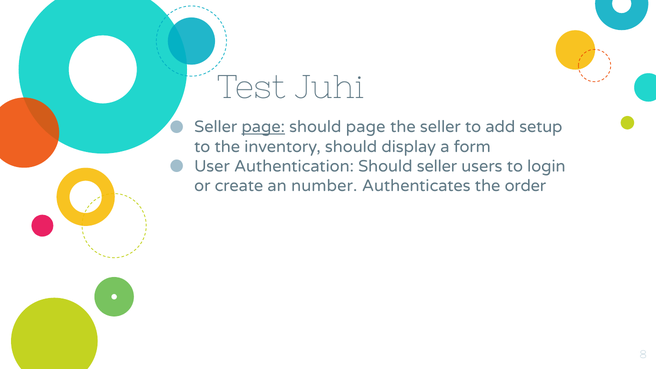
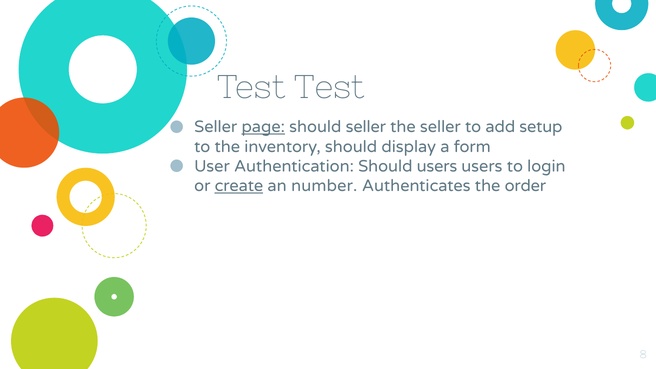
Test Juhi: Juhi -> Test
should page: page -> seller
Should seller: seller -> users
create underline: none -> present
